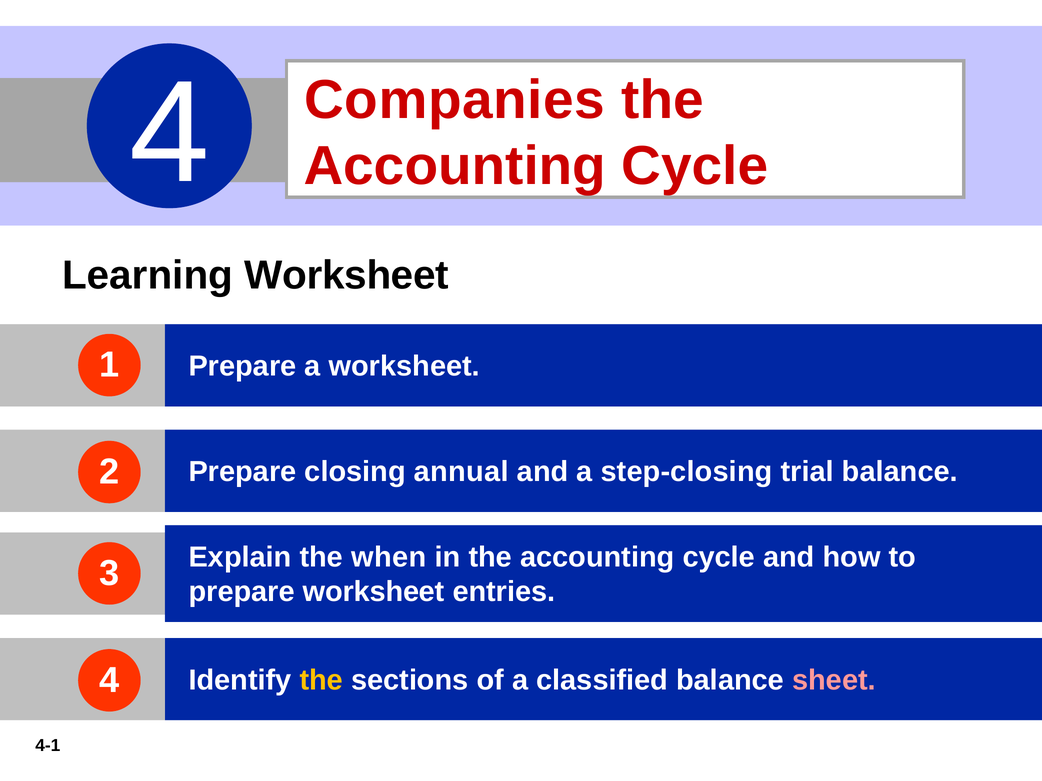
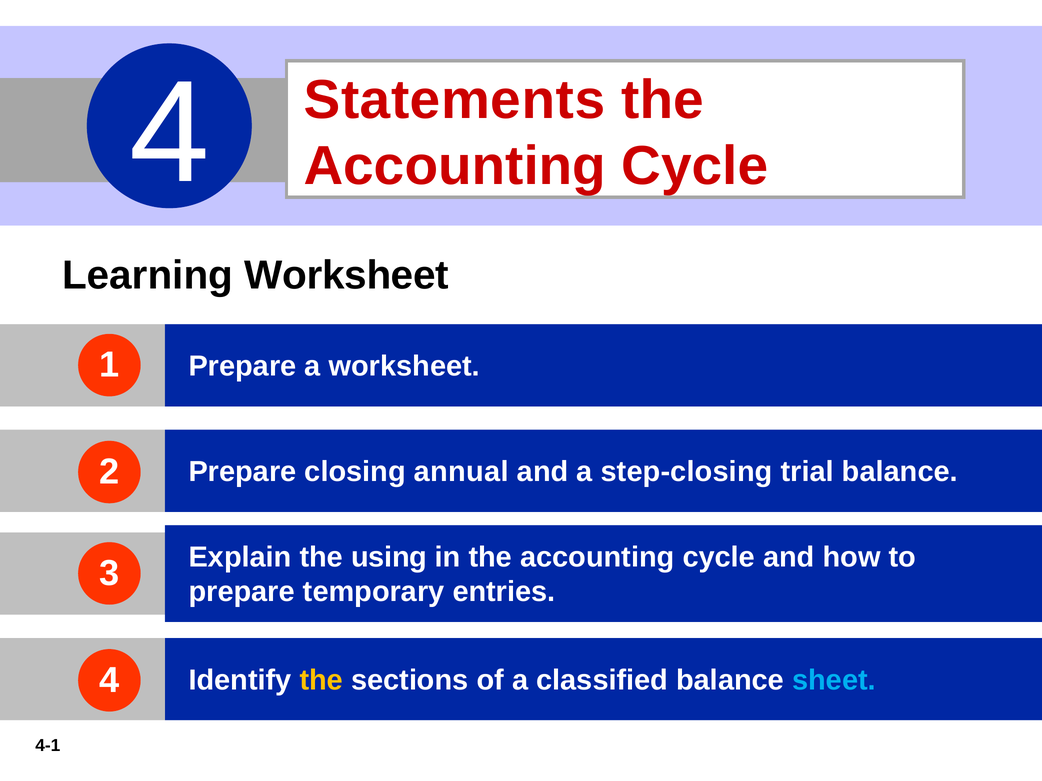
Companies: Companies -> Statements
when: when -> using
prepare worksheet: worksheet -> temporary
sheet colour: pink -> light blue
